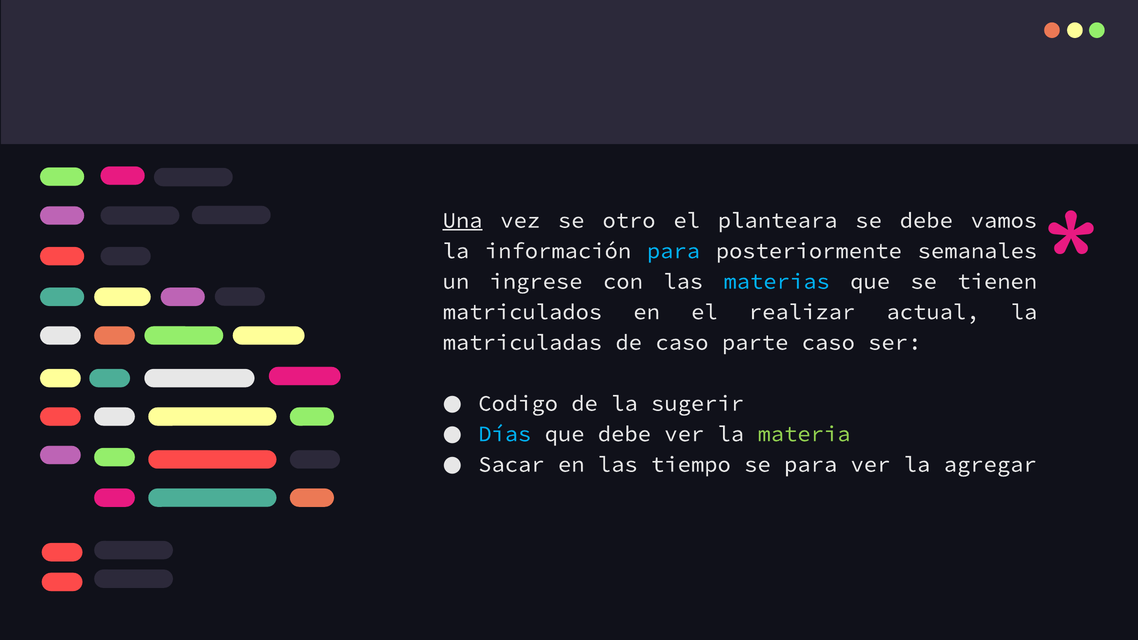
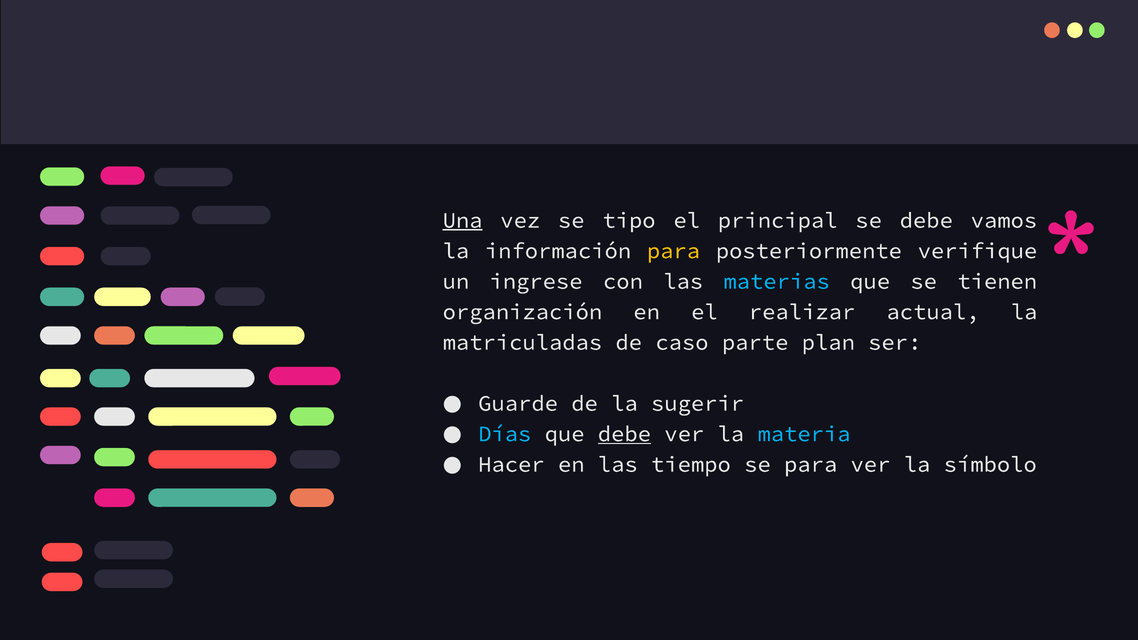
otro: otro -> tipo
planteara: planteara -> principal
para at (673, 251) colour: light blue -> yellow
semanales: semanales -> verifique
matriculados: matriculados -> organización
parte caso: caso -> plan
Codigo: Codigo -> Guarde
debe at (624, 434) underline: none -> present
materia colour: light green -> light blue
Sacar: Sacar -> Hacer
agregar: agregar -> símbolo
